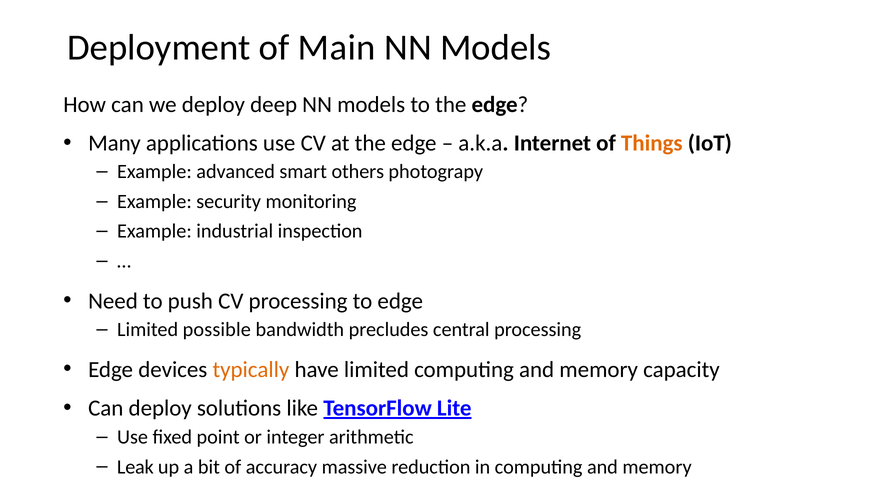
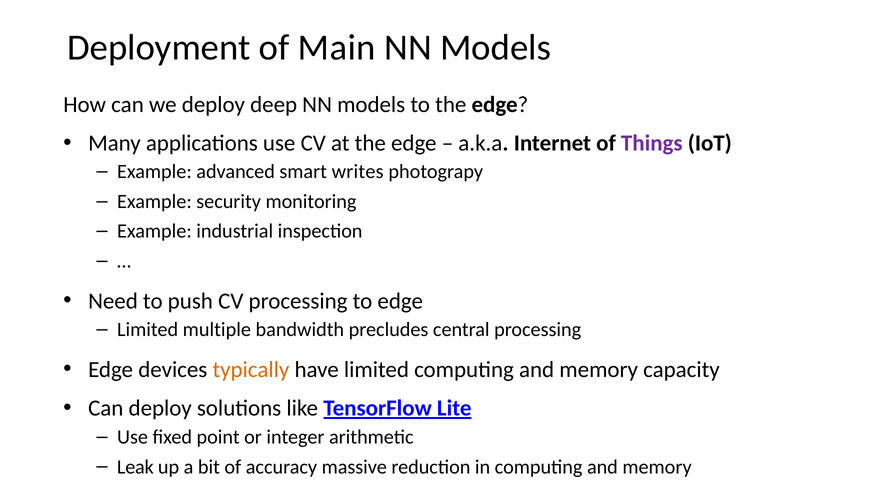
Things colour: orange -> purple
others: others -> writes
possible: possible -> multiple
